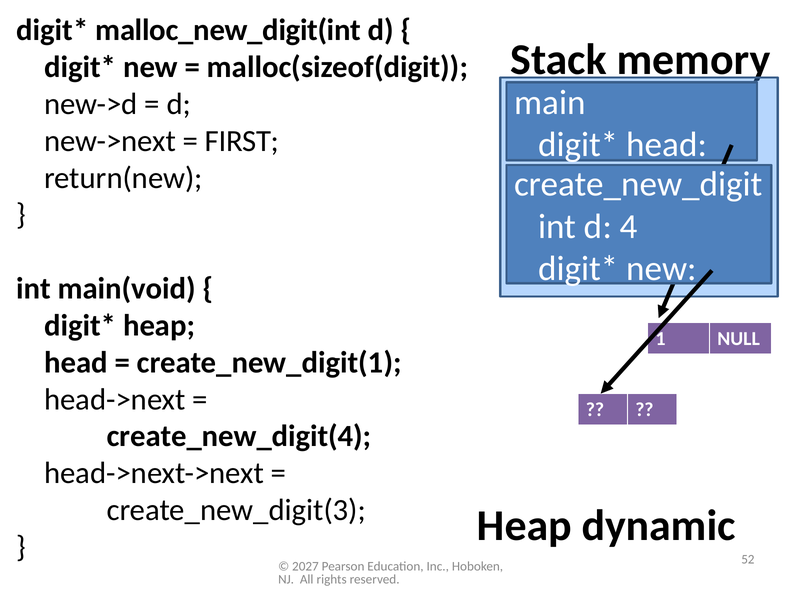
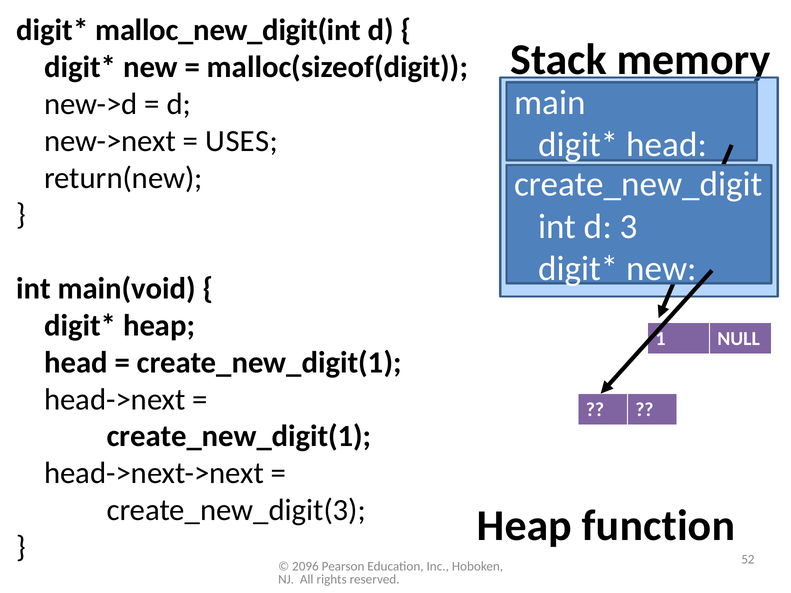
FIRST: FIRST -> USES
4: 4 -> 3
create_new_digit(4 at (239, 437): create_new_digit(4 -> create_new_digit(1
dynamic: dynamic -> function
2027: 2027 -> 2096
